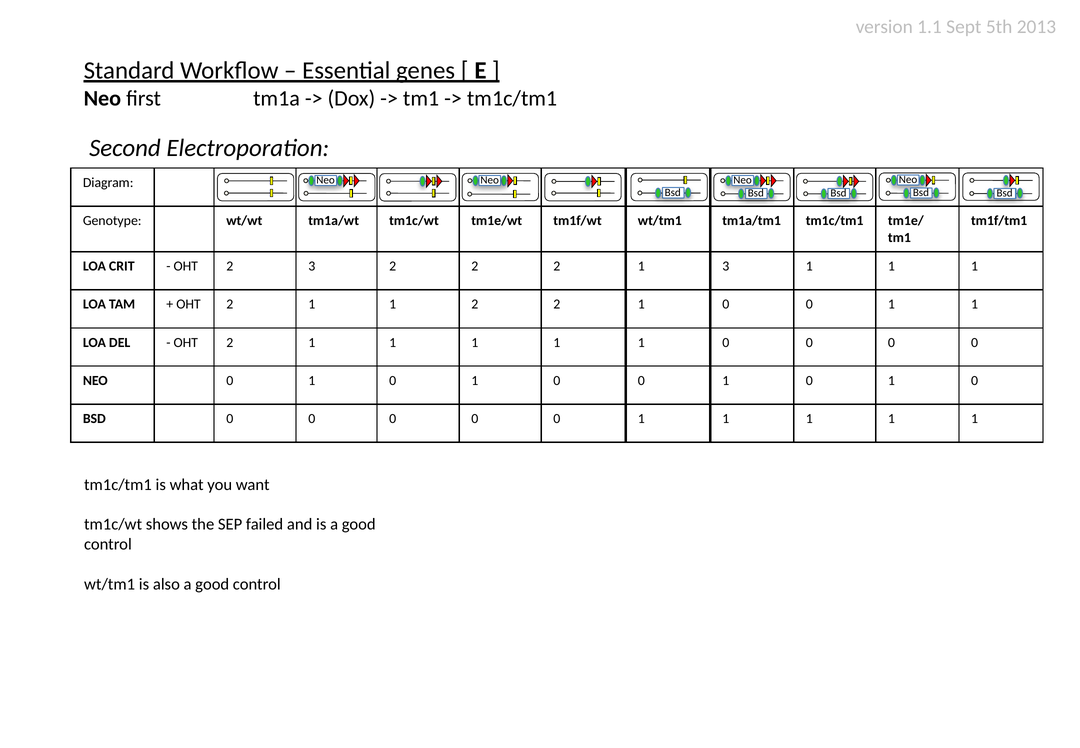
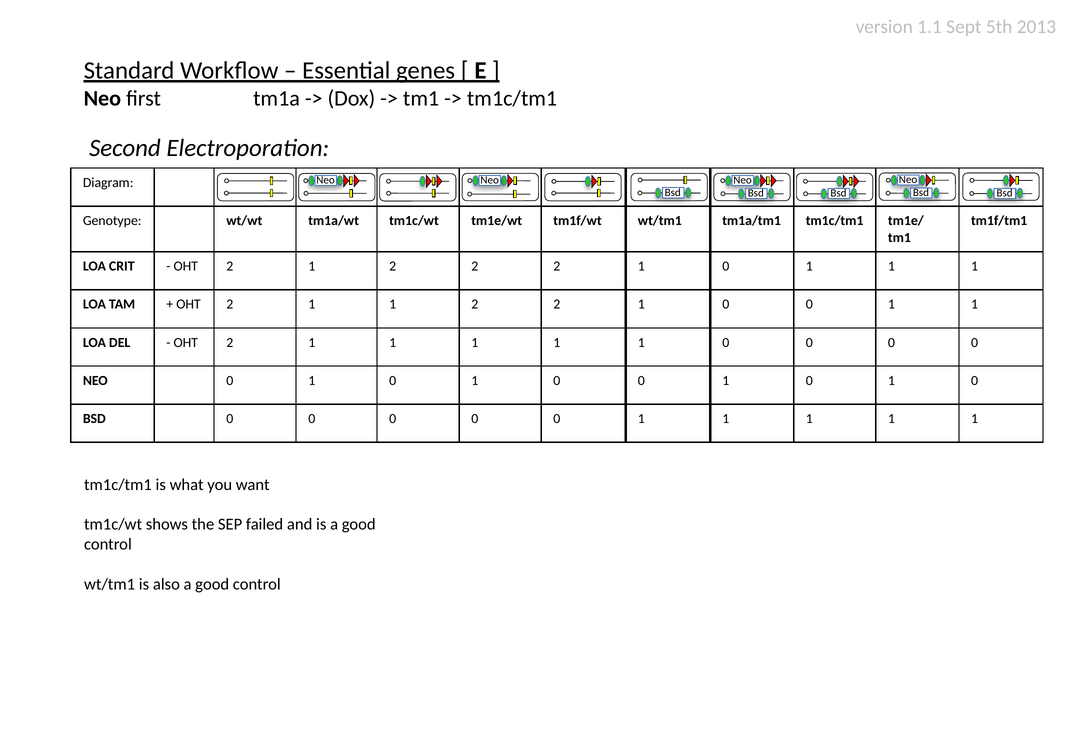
3 at (312, 266): 3 -> 1
3 at (726, 266): 3 -> 0
